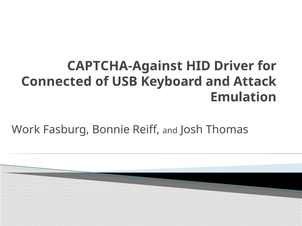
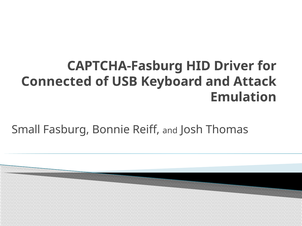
CAPTCHA-Against: CAPTCHA-Against -> CAPTCHA-Fasburg
Work: Work -> Small
